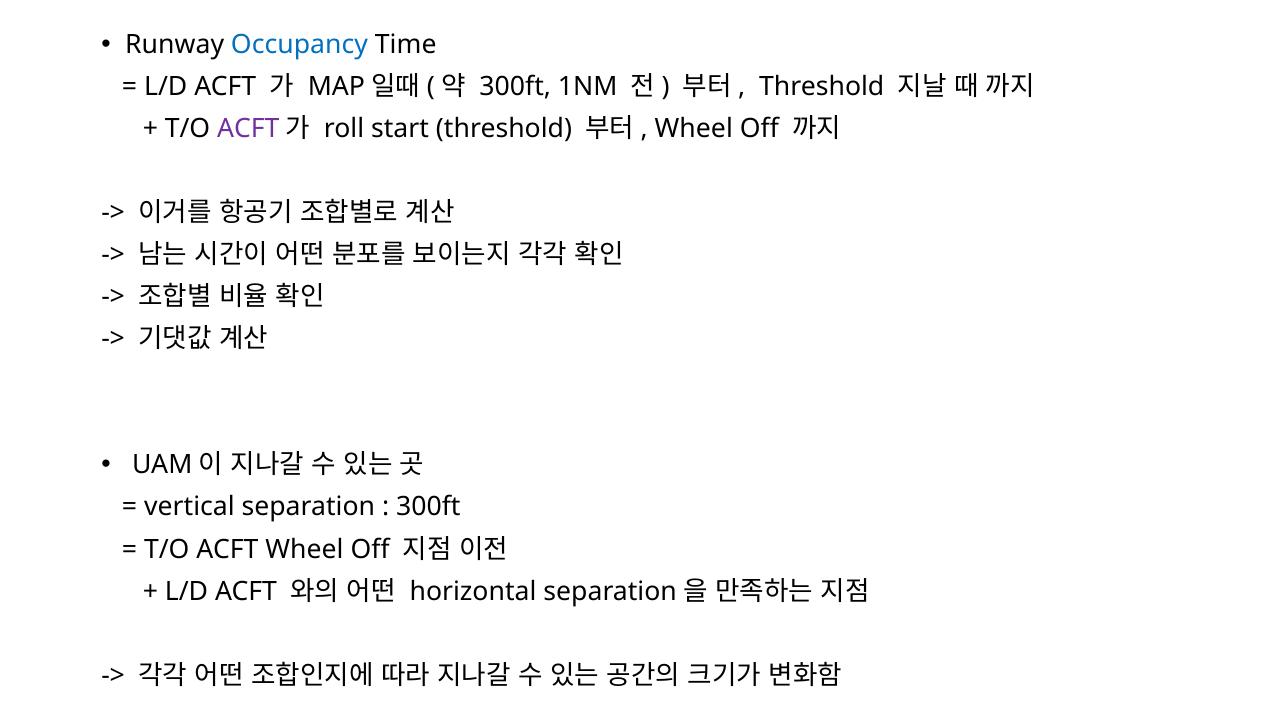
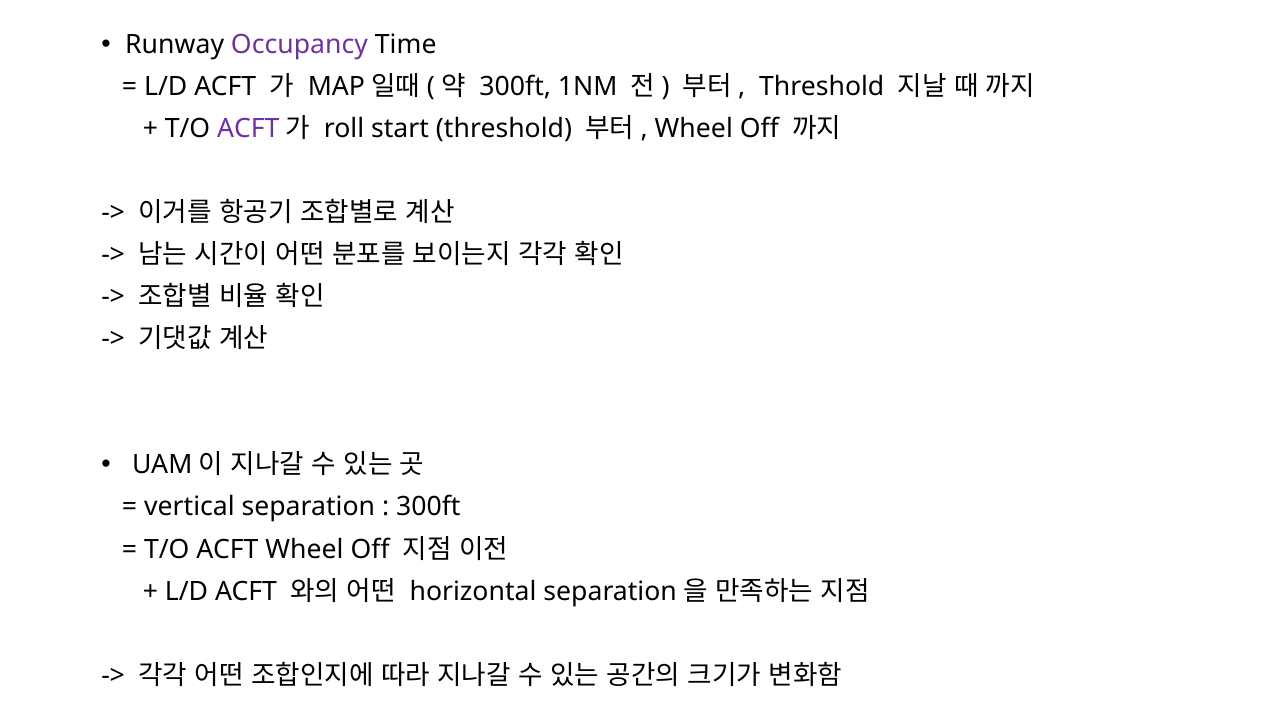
Occupancy colour: blue -> purple
